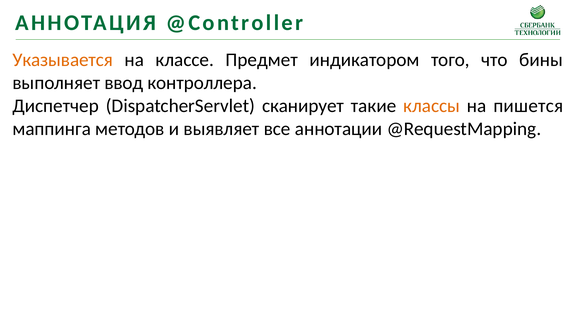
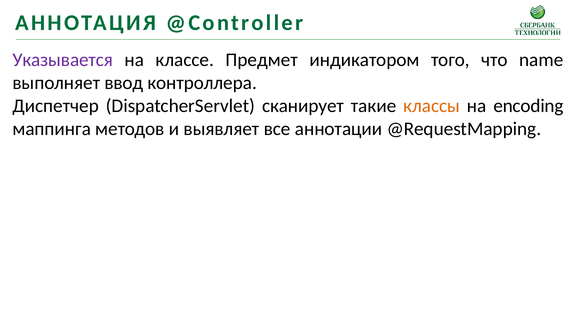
Указывается colour: orange -> purple
бины: бины -> name
пишется: пишется -> encoding
